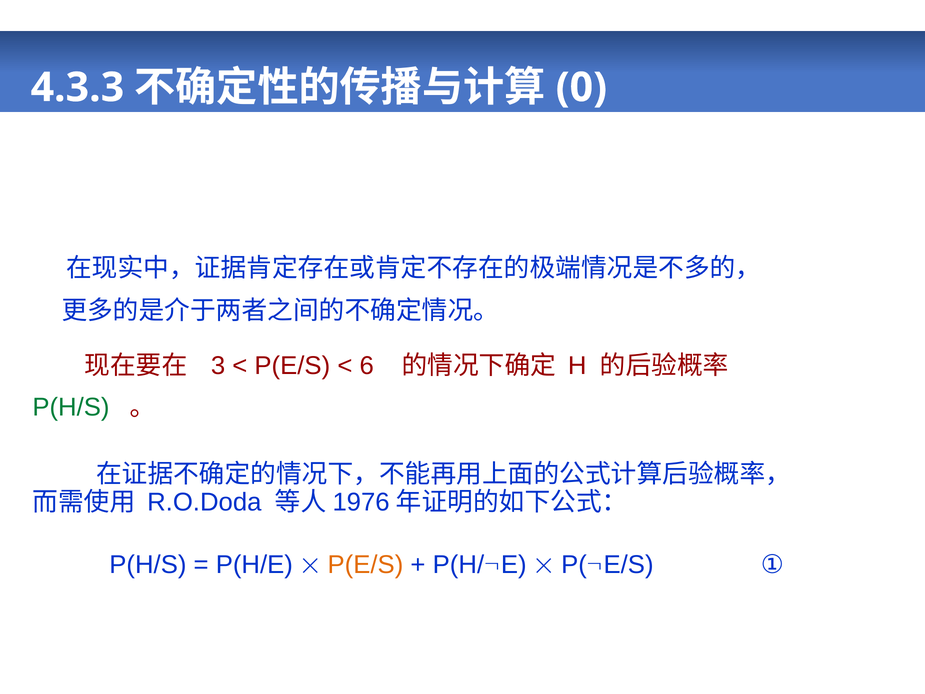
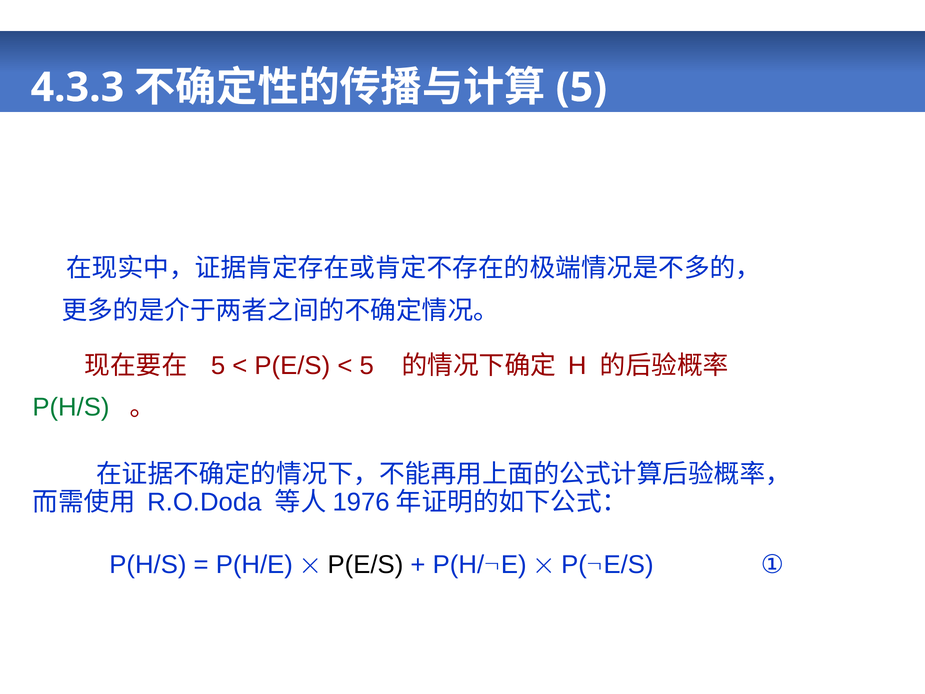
0 at (581, 87): 0 -> 5
3 at (218, 366): 3 -> 5
6 at (367, 366): 6 -> 5
P(E/S at (365, 565) colour: orange -> black
